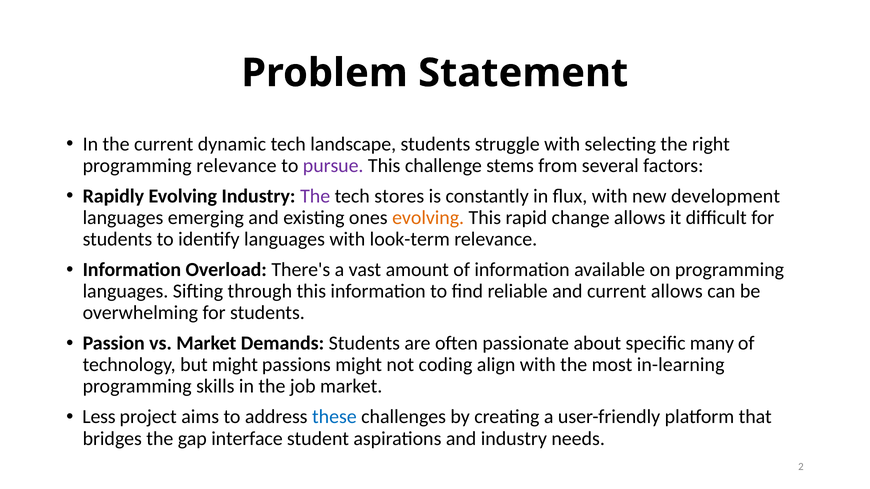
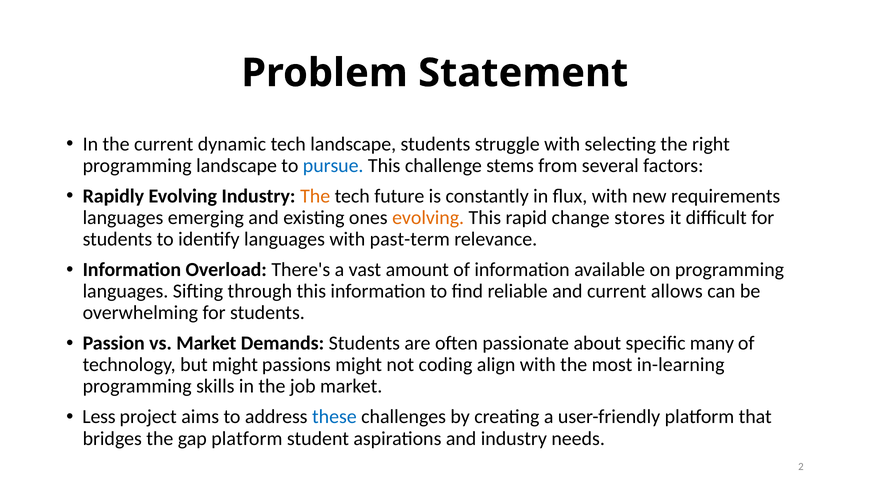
programming relevance: relevance -> landscape
pursue colour: purple -> blue
The at (315, 196) colour: purple -> orange
stores: stores -> future
development: development -> requirements
change allows: allows -> stores
look-term: look-term -> past-term
gap interface: interface -> platform
